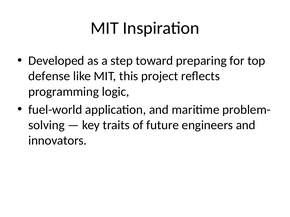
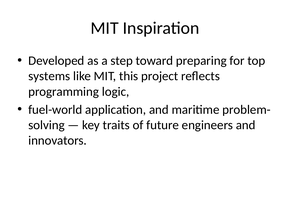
defense: defense -> systems
